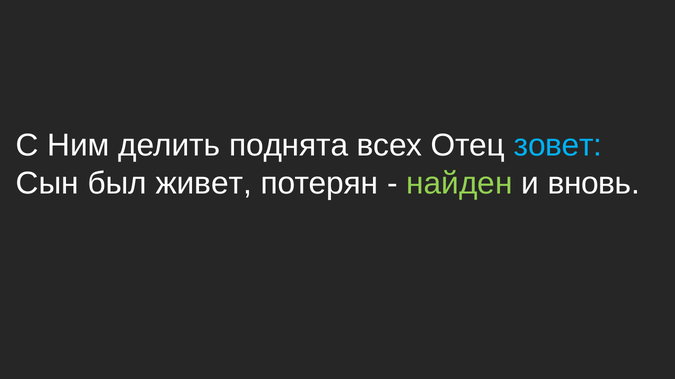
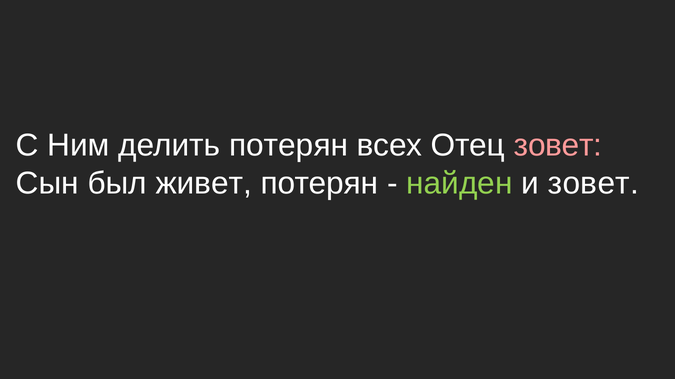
делить поднята: поднята -> потерян
зовет at (558, 146) colour: light blue -> pink
и вновь: вновь -> зовет
